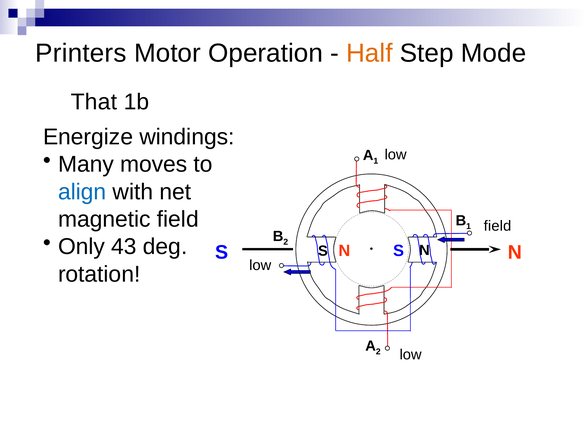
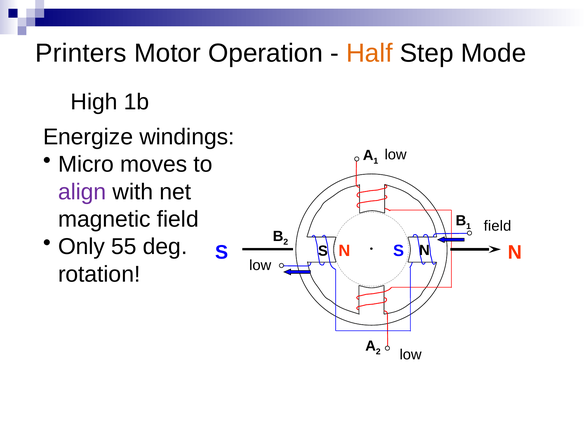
That: That -> High
Many: Many -> Micro
align colour: blue -> purple
43: 43 -> 55
